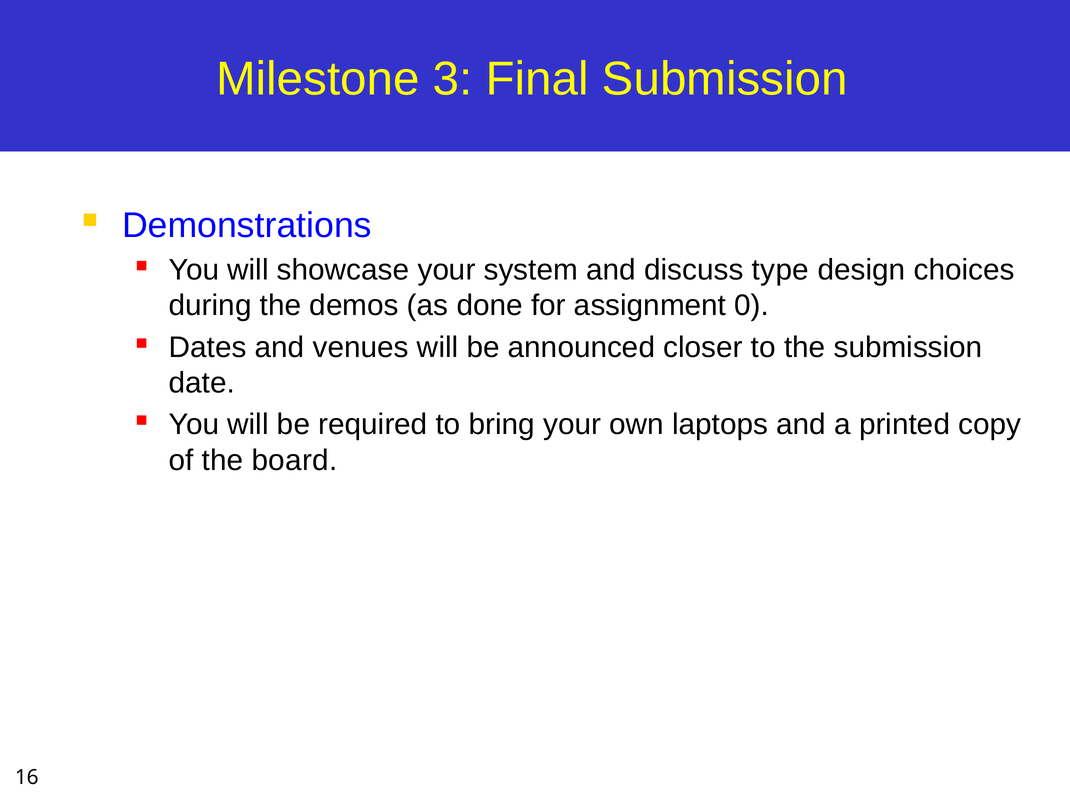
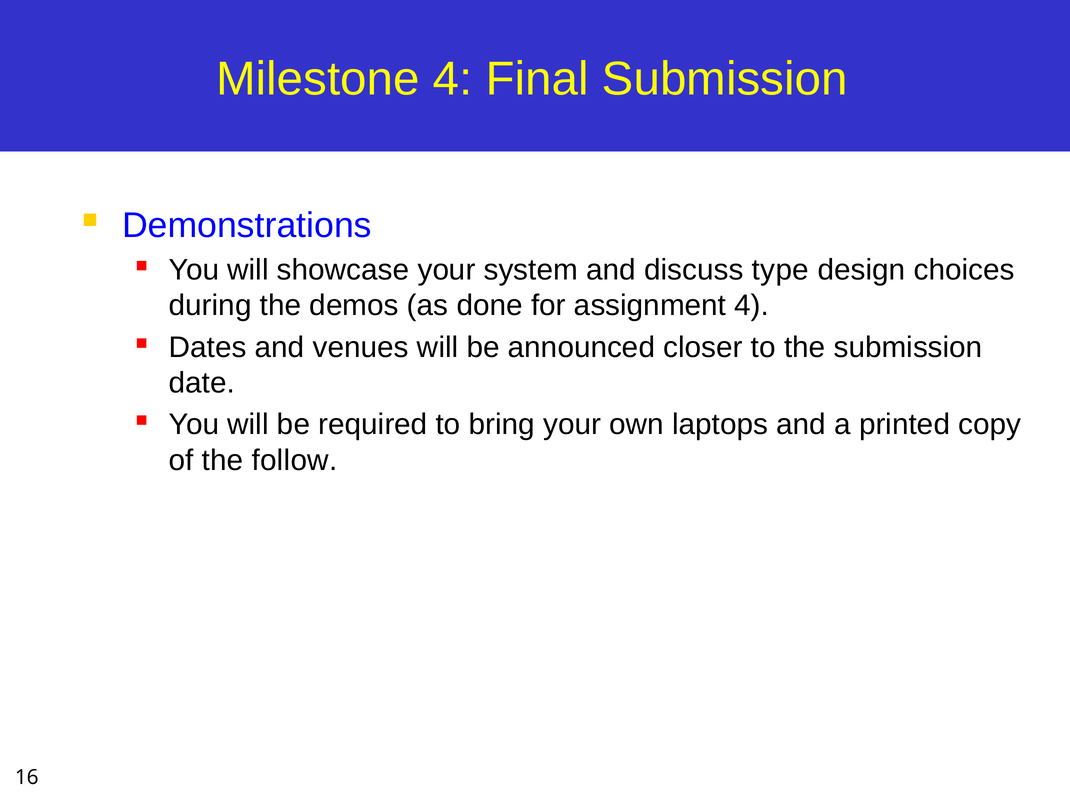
Milestone 3: 3 -> 4
assignment 0: 0 -> 4
board: board -> follow
